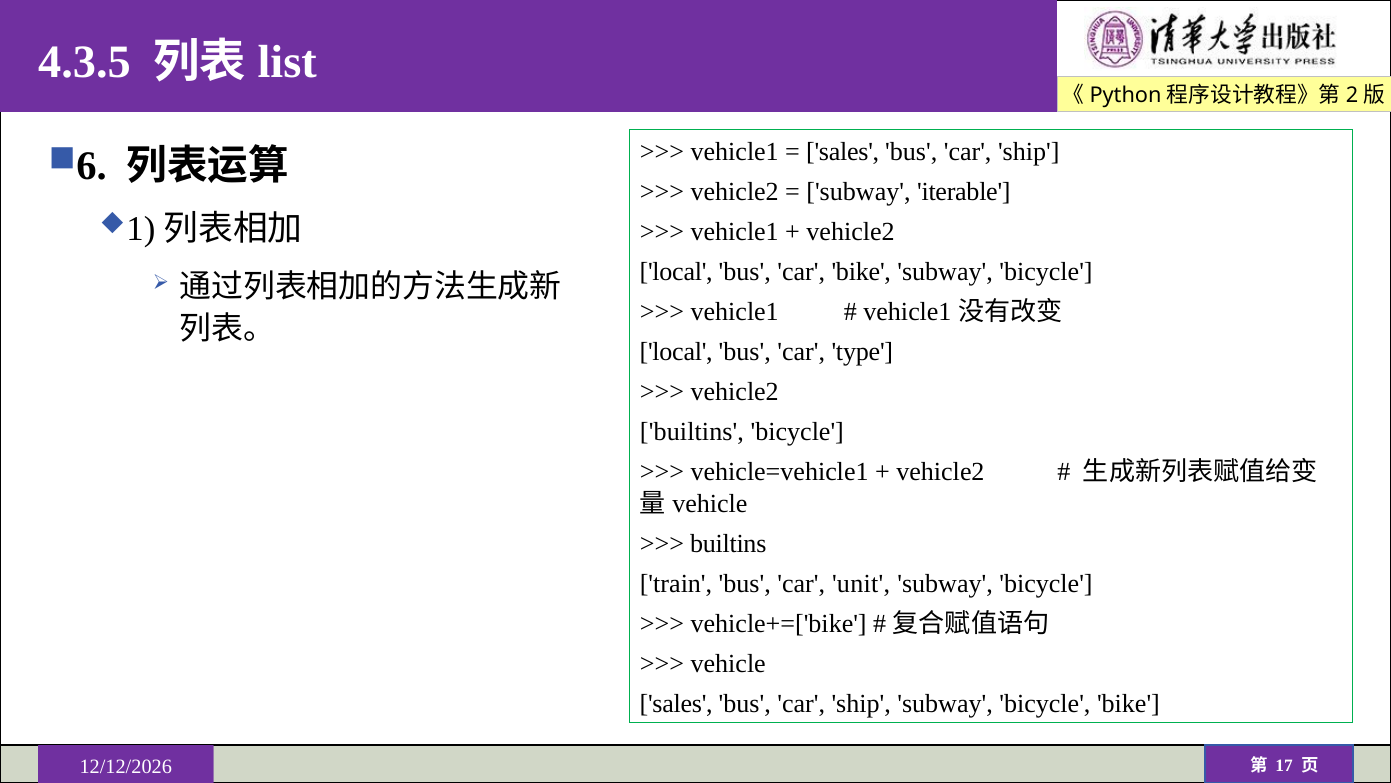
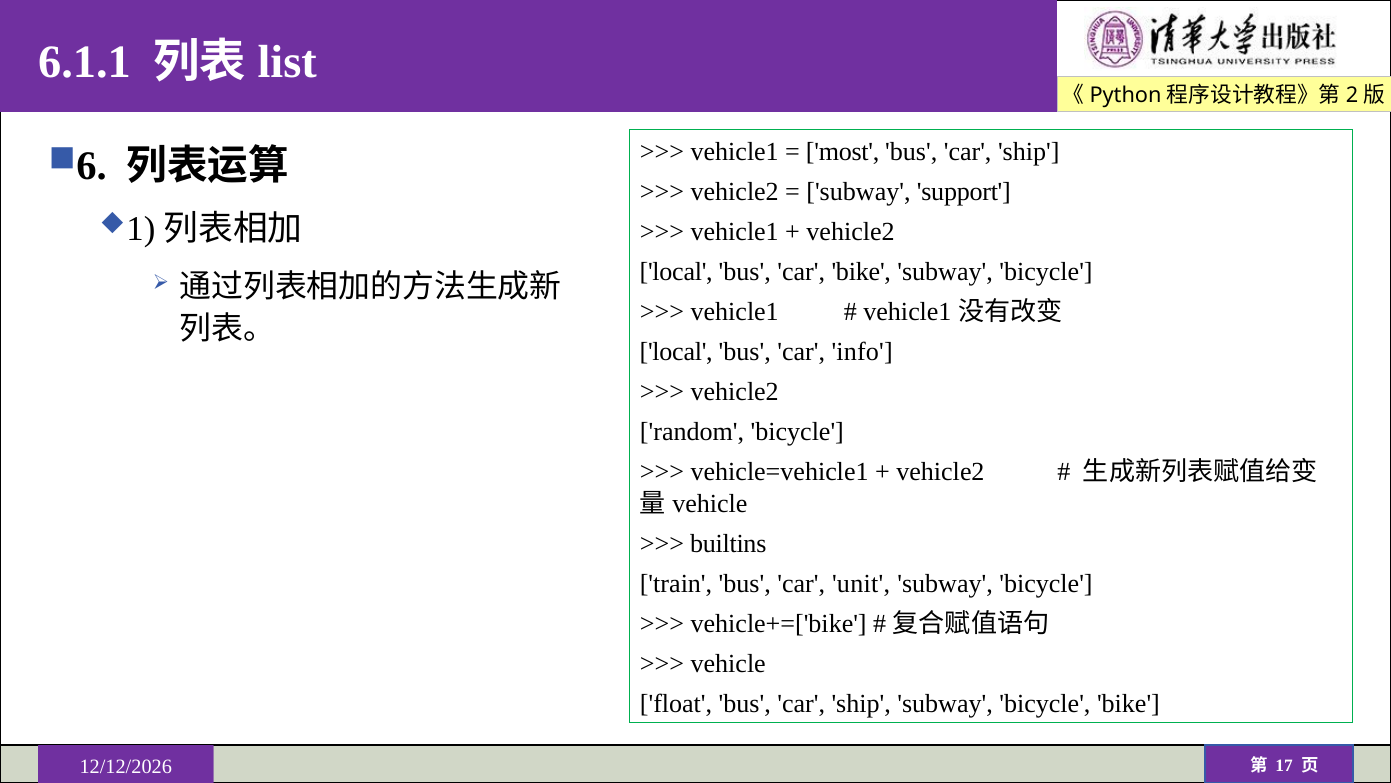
4.3.5: 4.3.5 -> 6.1.1
sales at (843, 152): sales -> most
iterable: iterable -> support
type: type -> info
builtins at (692, 432): builtins -> random
sales at (676, 703): sales -> float
